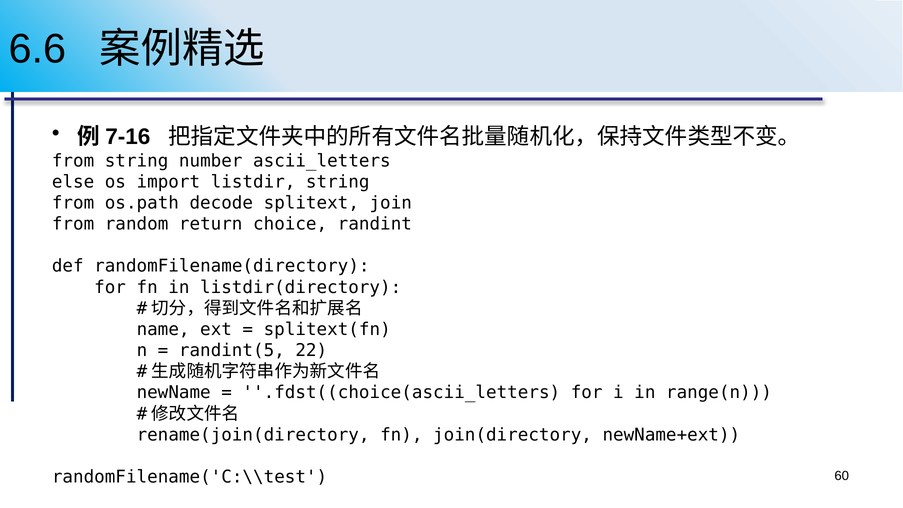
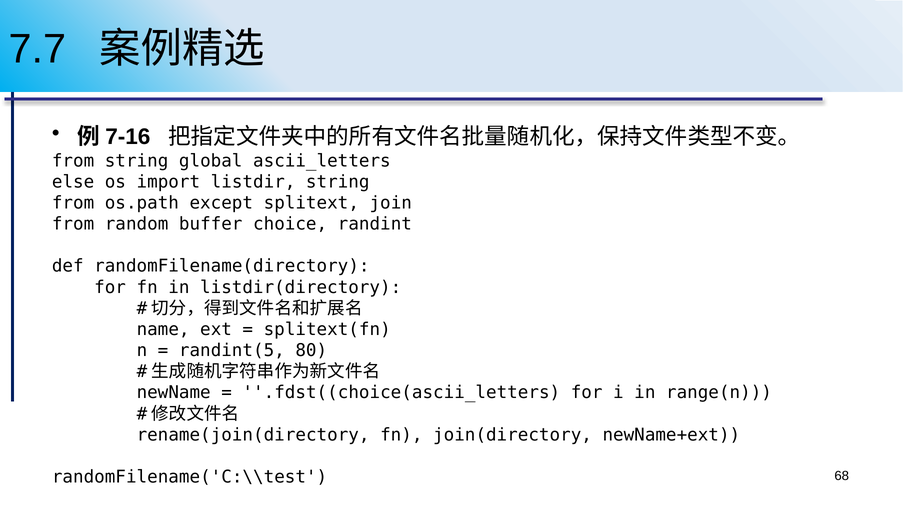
6.6: 6.6 -> 7.7
number: number -> global
decode: decode -> except
return: return -> buffer
22: 22 -> 80
60: 60 -> 68
